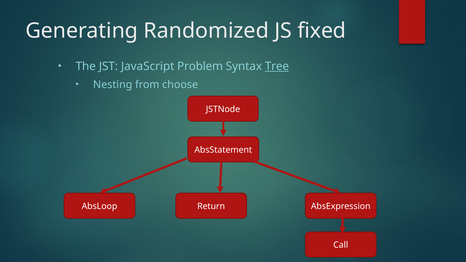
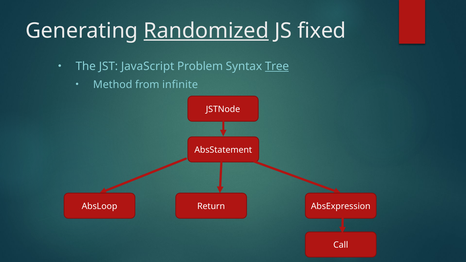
Randomized underline: none -> present
Nesting: Nesting -> Method
choose: choose -> infinite
